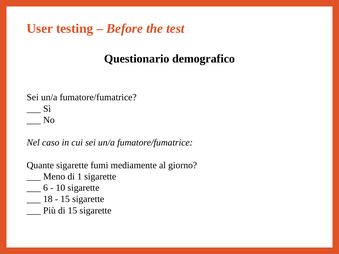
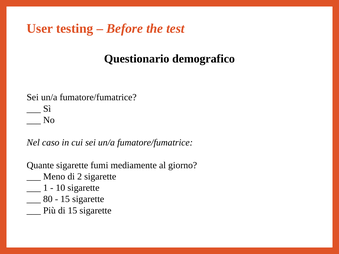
1: 1 -> 2
6: 6 -> 1
18: 18 -> 80
